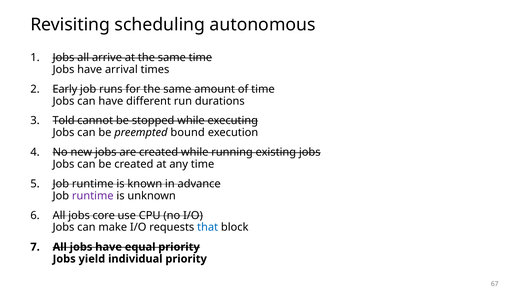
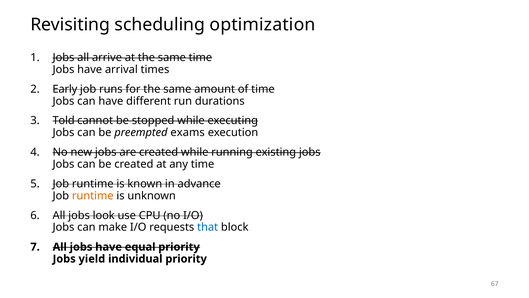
autonomous: autonomous -> optimization
bound: bound -> exams
runtime at (93, 195) colour: purple -> orange
core: core -> look
